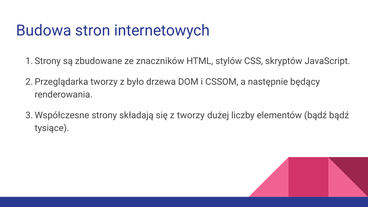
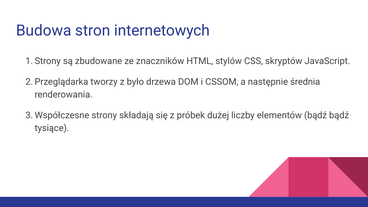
będący: będący -> średnia
z tworzy: tworzy -> próbek
